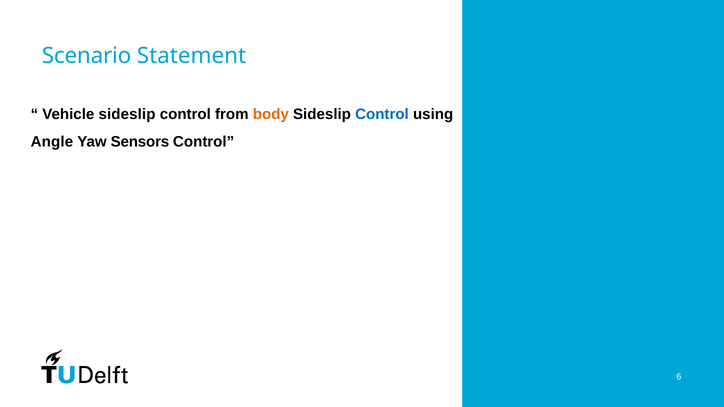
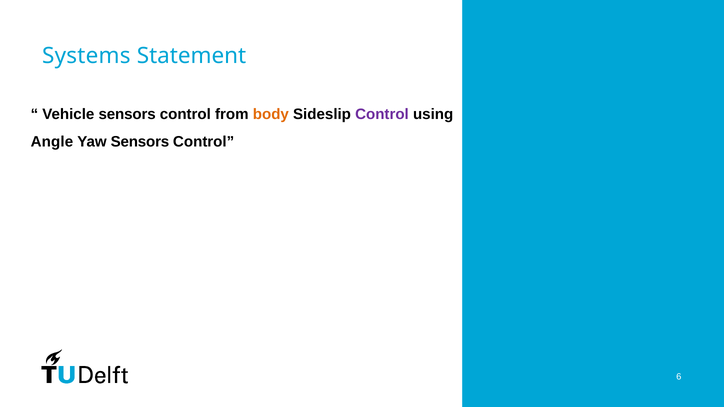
Scenario: Scenario -> Systems
Vehicle sideslip: sideslip -> sensors
Control at (382, 115) colour: blue -> purple
